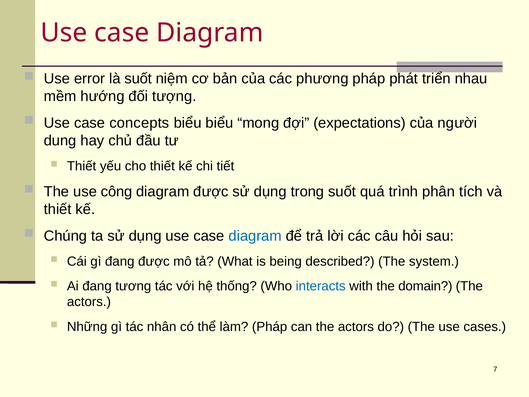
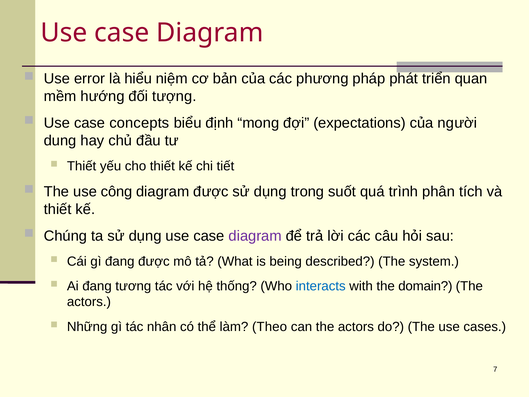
là suốt: suốt -> hiểu
nhau: nhau -> quan
biểu biểu: biểu -> định
diagram at (255, 236) colour: blue -> purple
làm Pháp: Pháp -> Theo
